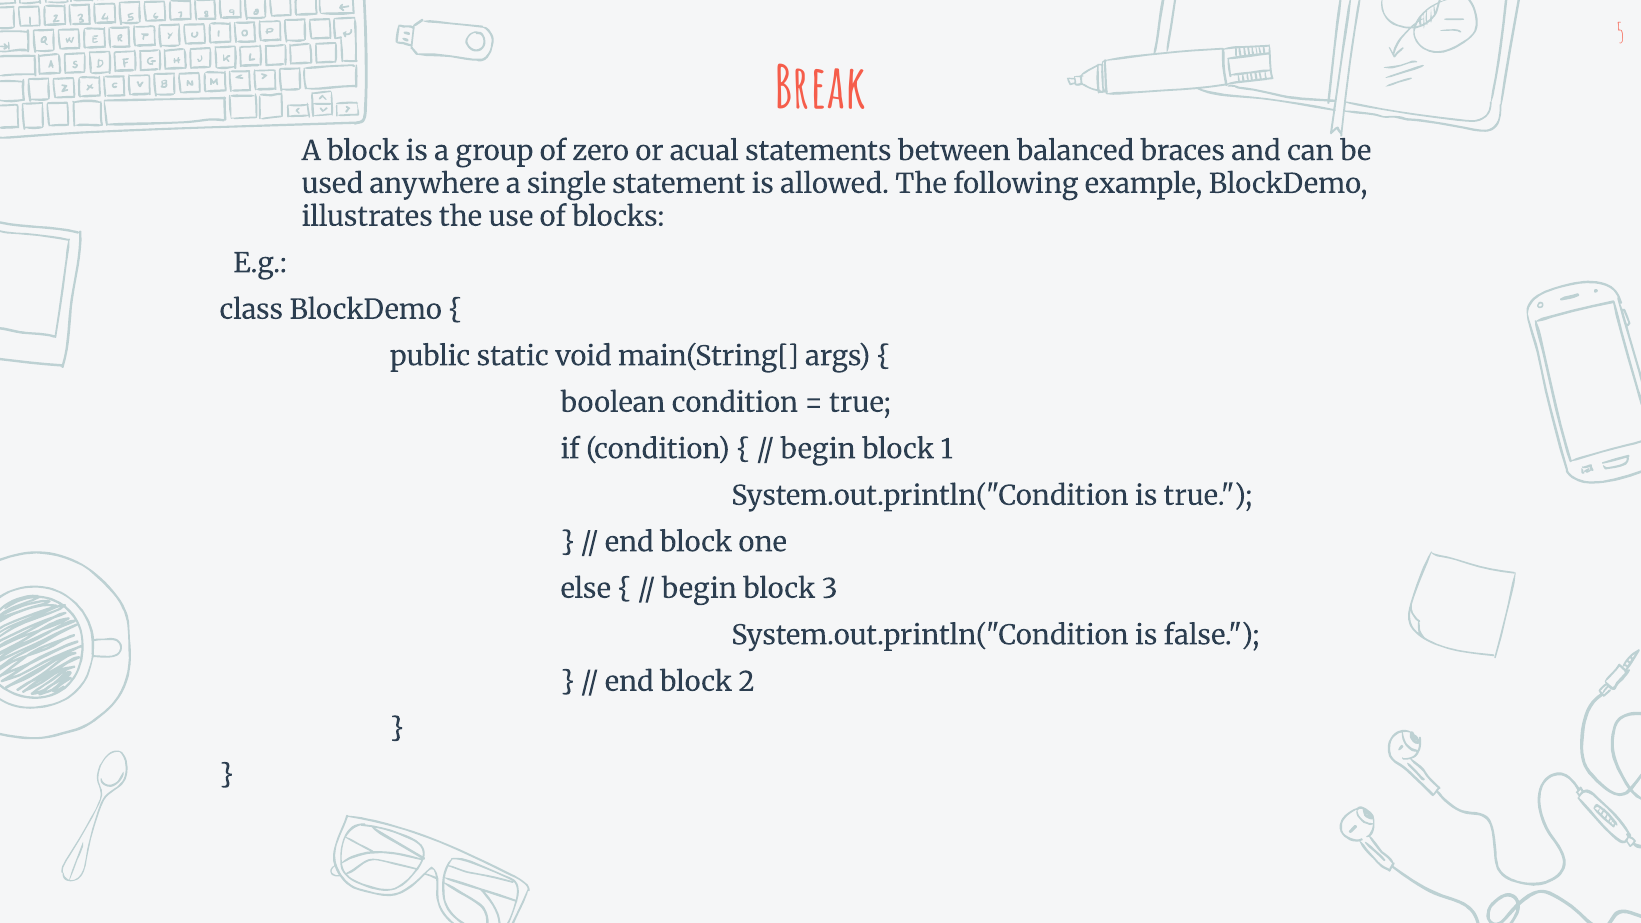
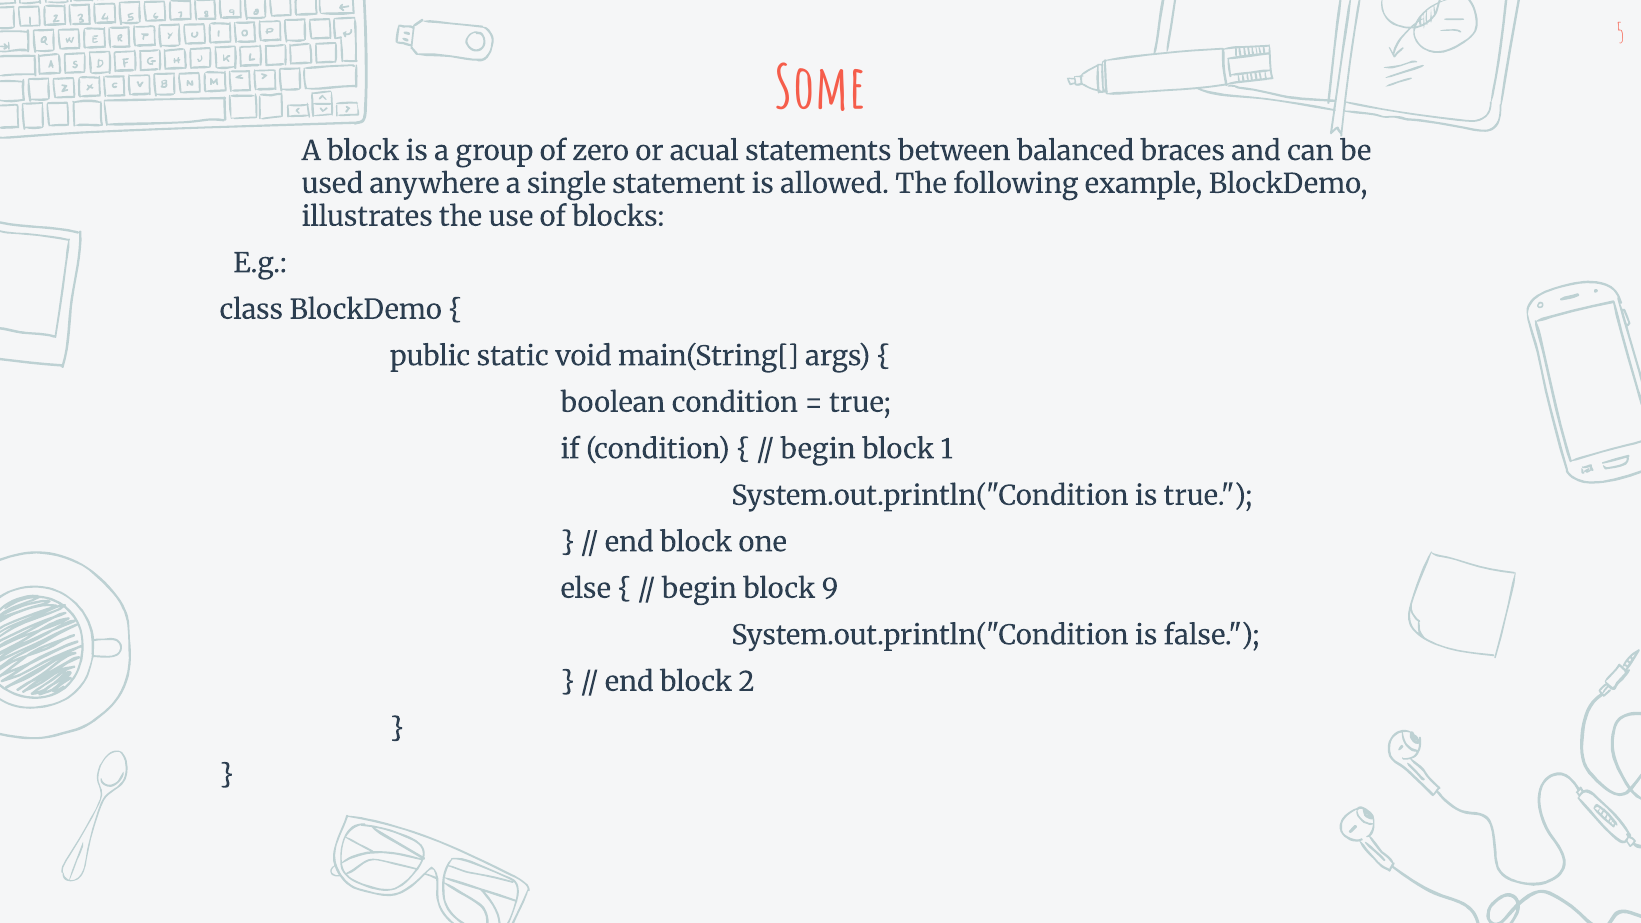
Break: Break -> Some
3: 3 -> 9
